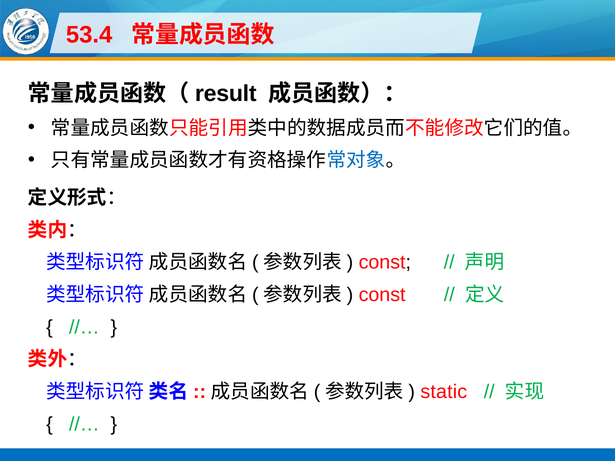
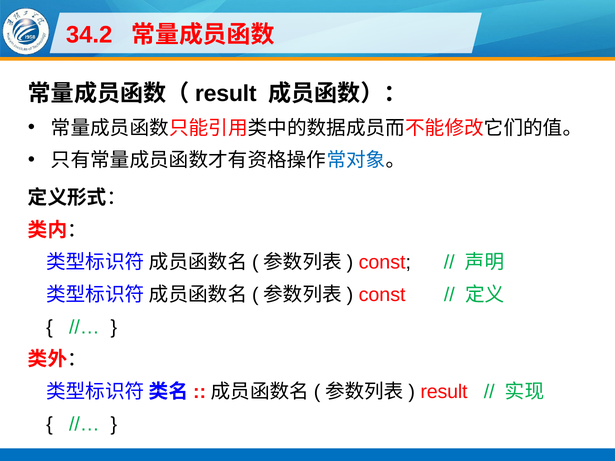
53.4: 53.4 -> 34.2
static at (444, 392): static -> result
